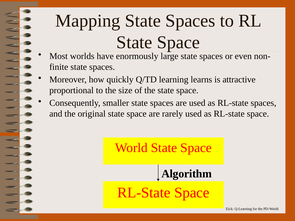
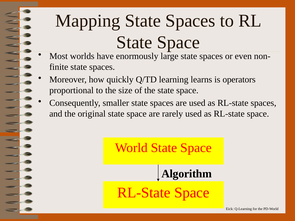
attractive: attractive -> operators
